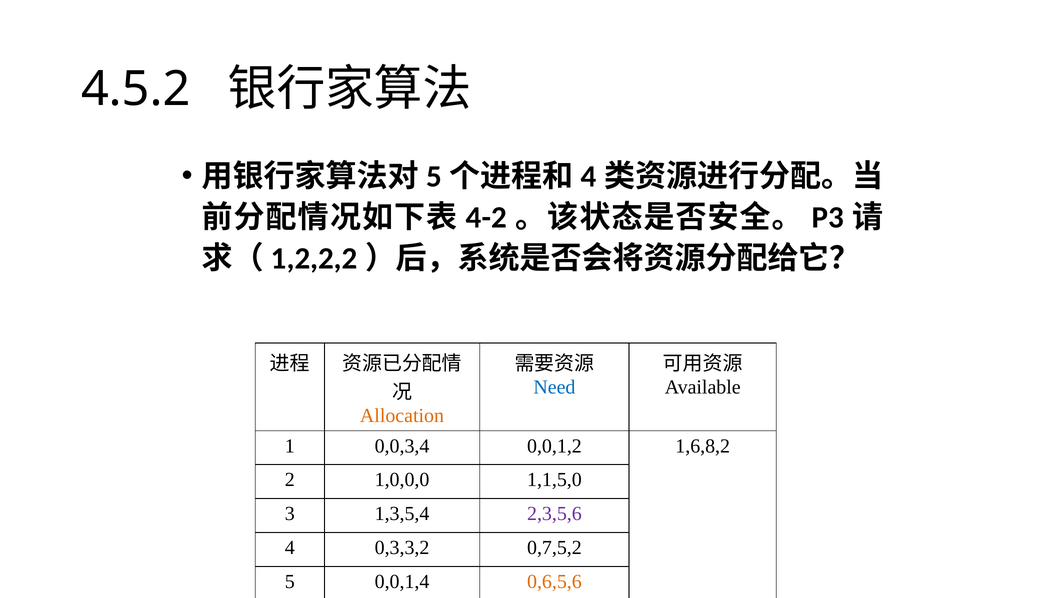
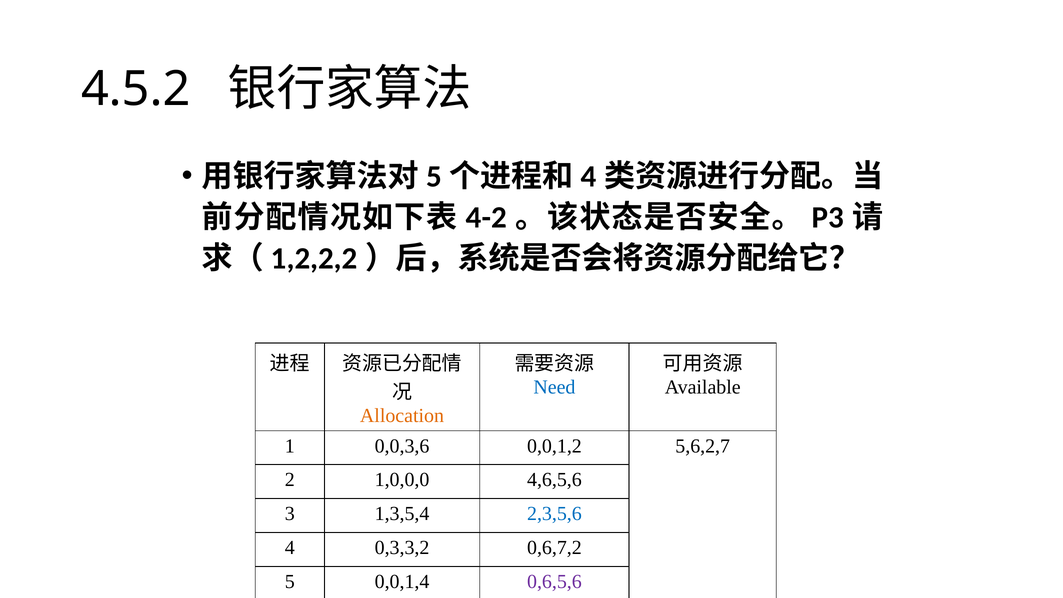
0,0,3,4: 0,0,3,4 -> 0,0,3,6
1,6,8,2: 1,6,8,2 -> 5,6,2,7
1,1,5,0: 1,1,5,0 -> 4,6,5,6
2,3,5,6 colour: purple -> blue
0,7,5,2: 0,7,5,2 -> 0,6,7,2
0,6,5,6 colour: orange -> purple
